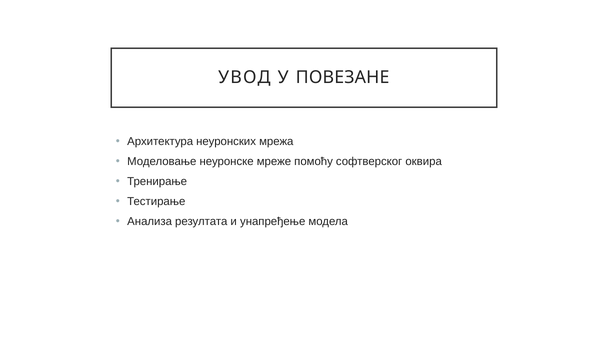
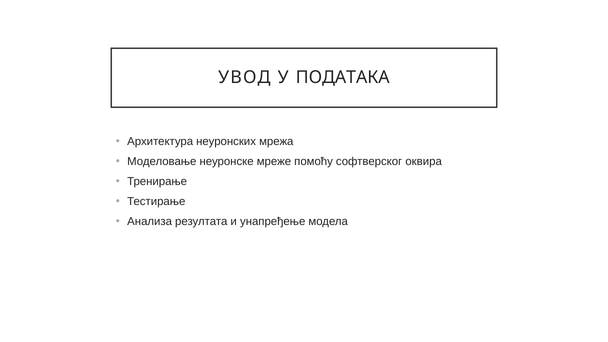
ПОВЕЗАНЕ: ПОВЕЗАНЕ -> ПОДАТАКА
